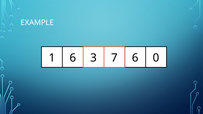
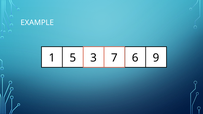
1 6: 6 -> 5
0: 0 -> 9
